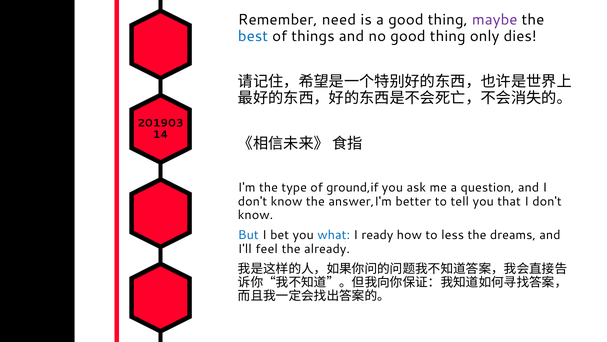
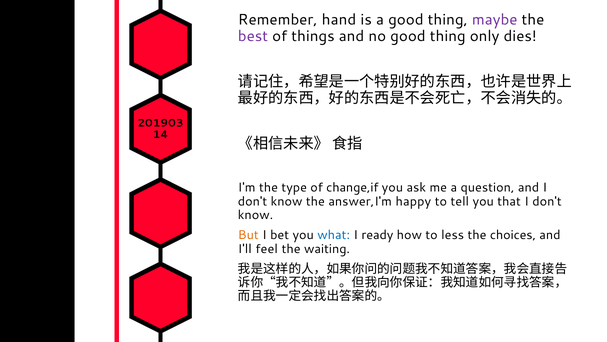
need: need -> hand
best colour: blue -> purple
ground,if: ground,if -> change,if
better: better -> happy
But colour: blue -> orange
dreams: dreams -> choices
already: already -> waiting
